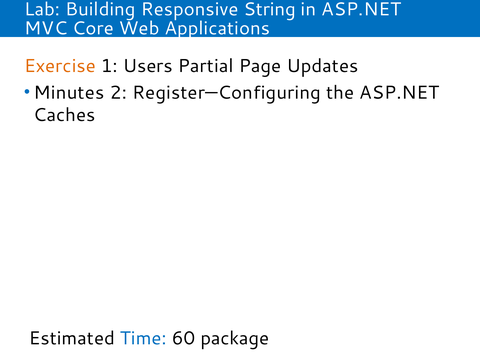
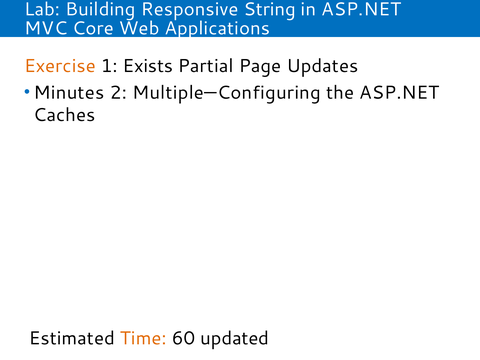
Users: Users -> Exists
Register—Configuring: Register—Configuring -> Multiple—Configuring
Time colour: blue -> orange
package: package -> updated
